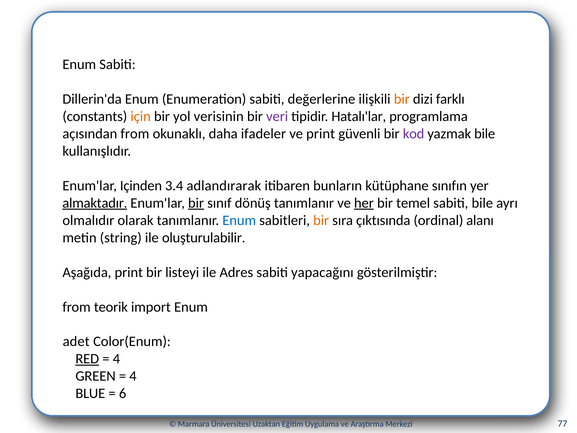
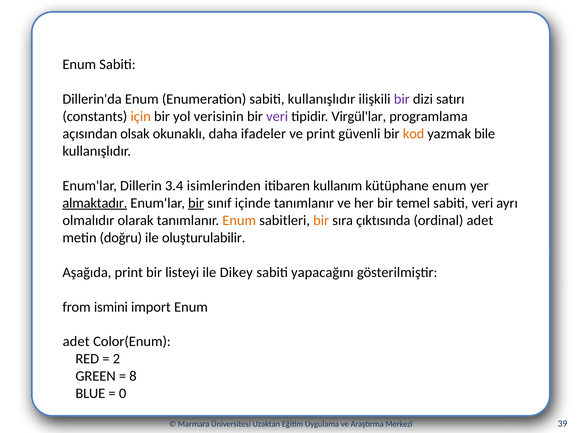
sabiti değerlerine: değerlerine -> kullanışlıdır
bir at (402, 99) colour: orange -> purple
farklı: farklı -> satırı
Hatalı'lar: Hatalı'lar -> Virgül'lar
açısından from: from -> olsak
kod colour: purple -> orange
Içinden: Içinden -> Dillerin
adlandırarak: adlandırarak -> isimlerinden
bunların: bunların -> kullanım
kütüphane sınıfın: sınıfın -> enum
dönüş: dönüş -> içinde
her underline: present -> none
sabiti bile: bile -> veri
Enum at (239, 220) colour: blue -> orange
ordinal alanı: alanı -> adet
string: string -> doğru
Adres: Adres -> Dikey
teorik: teorik -> ismini
RED underline: present -> none
4 at (116, 359): 4 -> 2
4 at (133, 376): 4 -> 8
6: 6 -> 0
77: 77 -> 39
